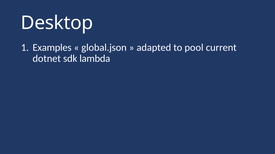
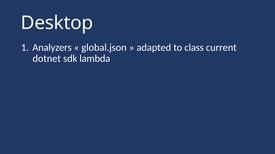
Examples: Examples -> Analyzers
pool: pool -> class
